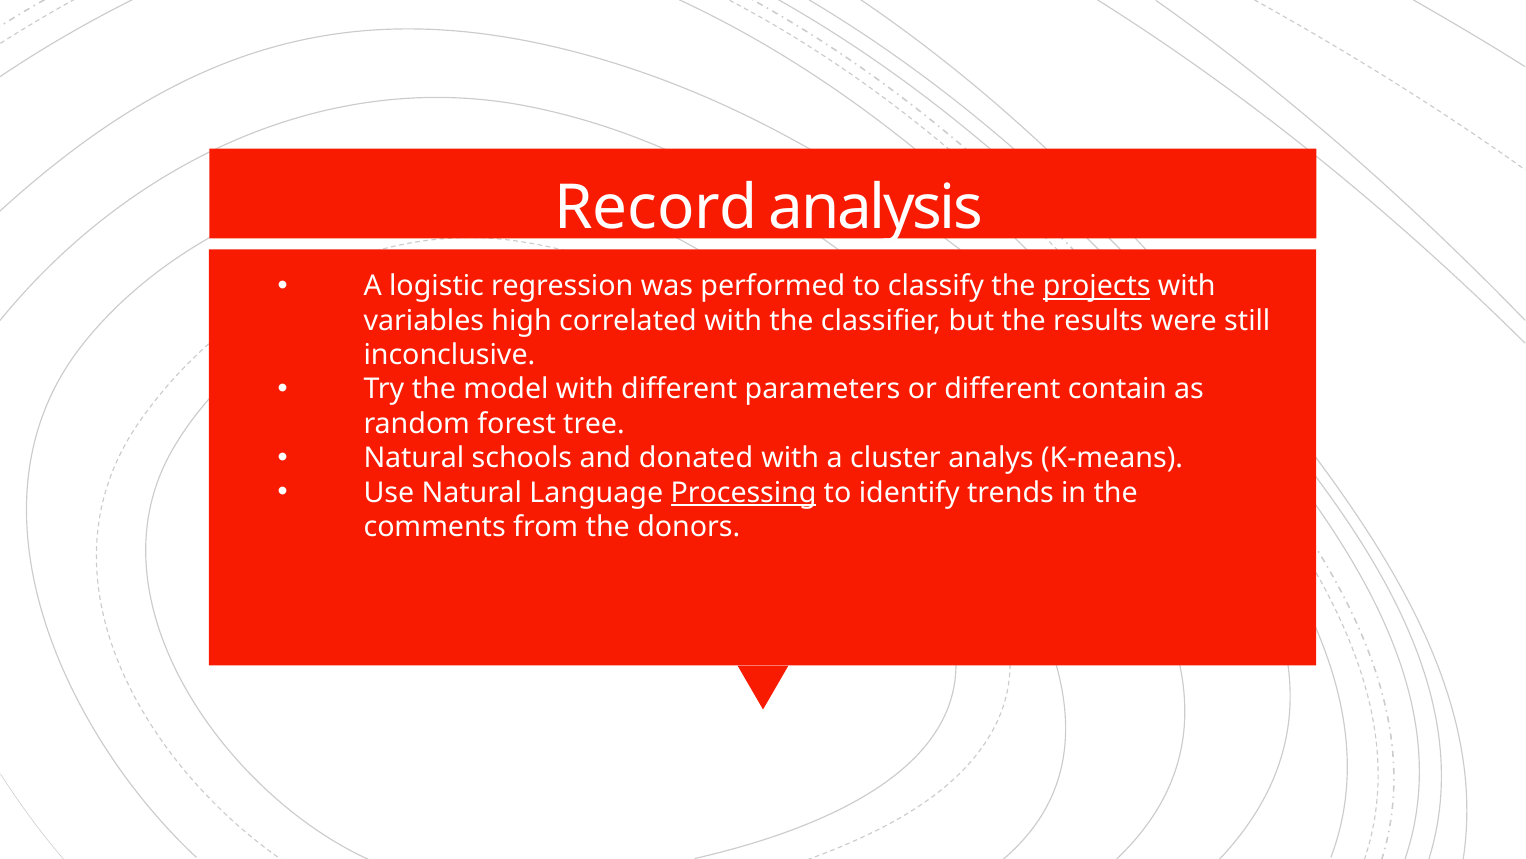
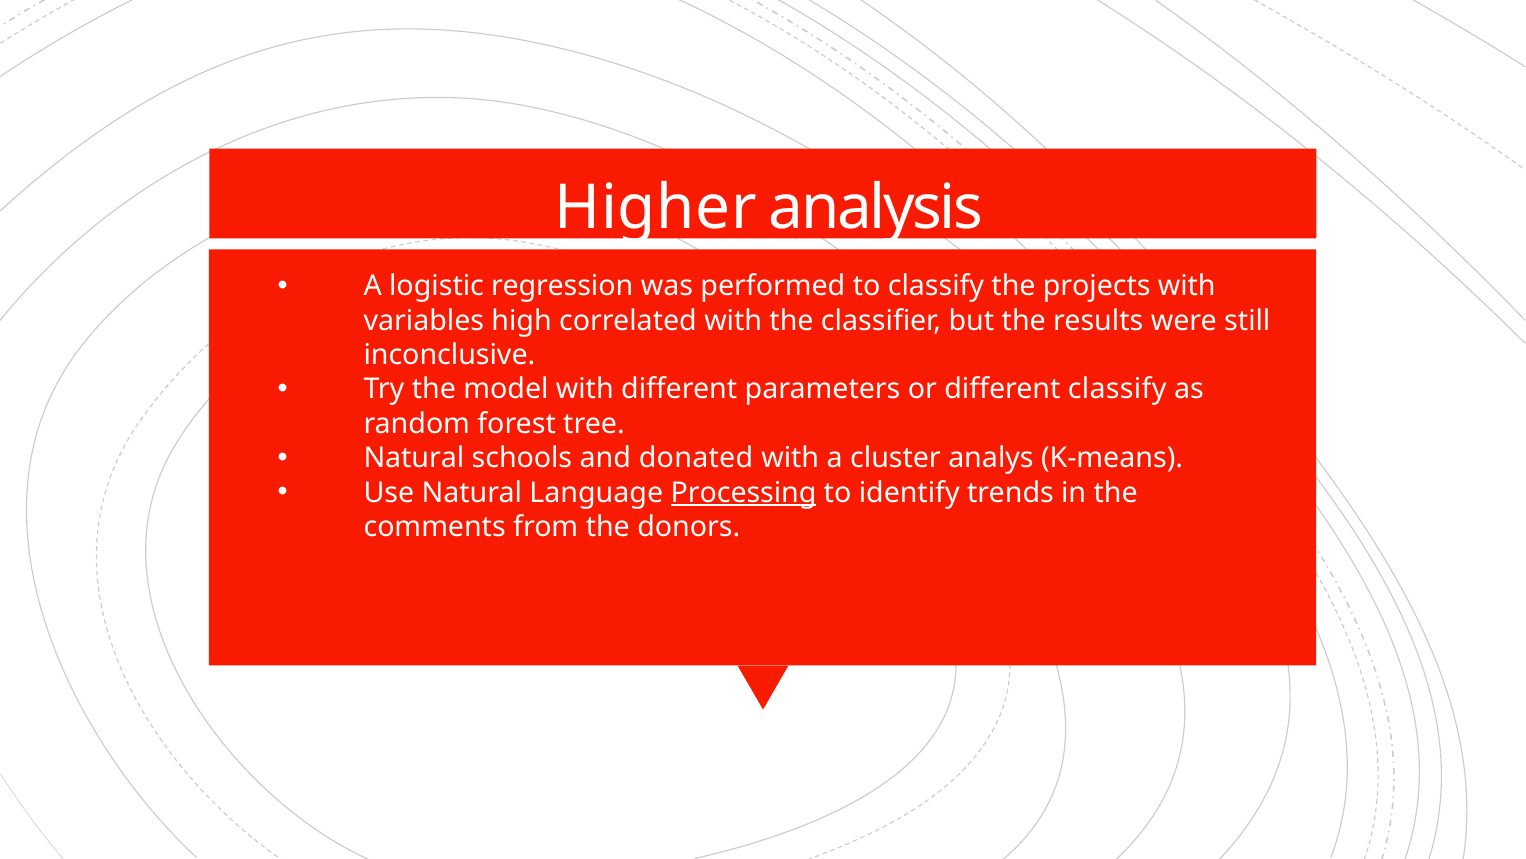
Record: Record -> Higher
projects underline: present -> none
different contain: contain -> classify
